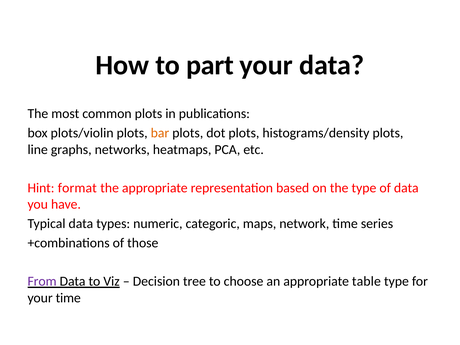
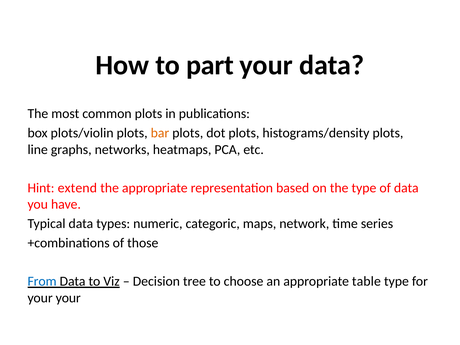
format: format -> extend
From colour: purple -> blue
your time: time -> your
